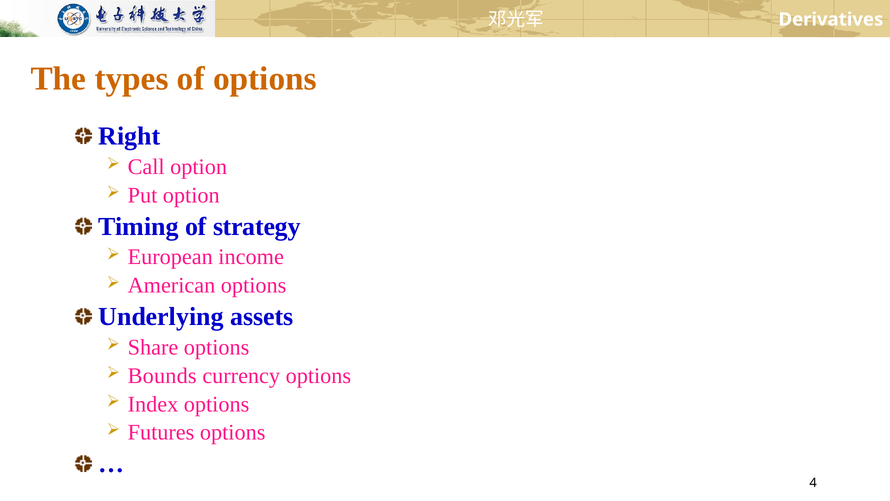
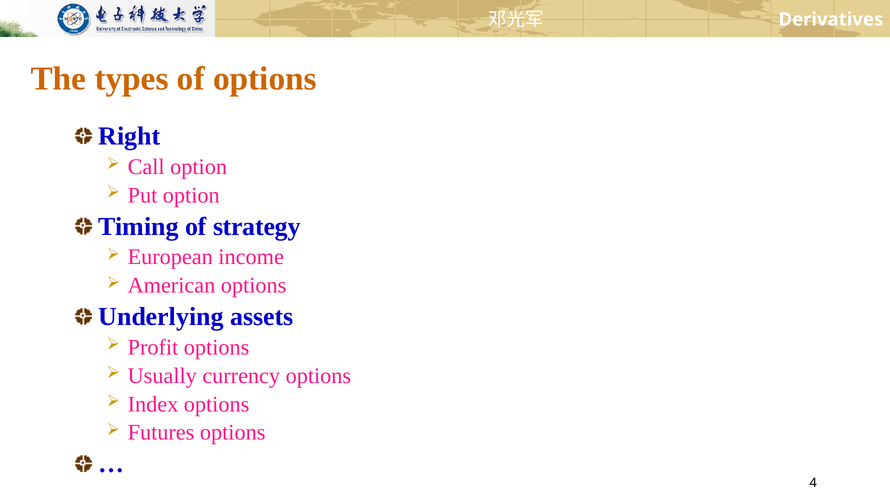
Share: Share -> Profit
Bounds: Bounds -> Usually
